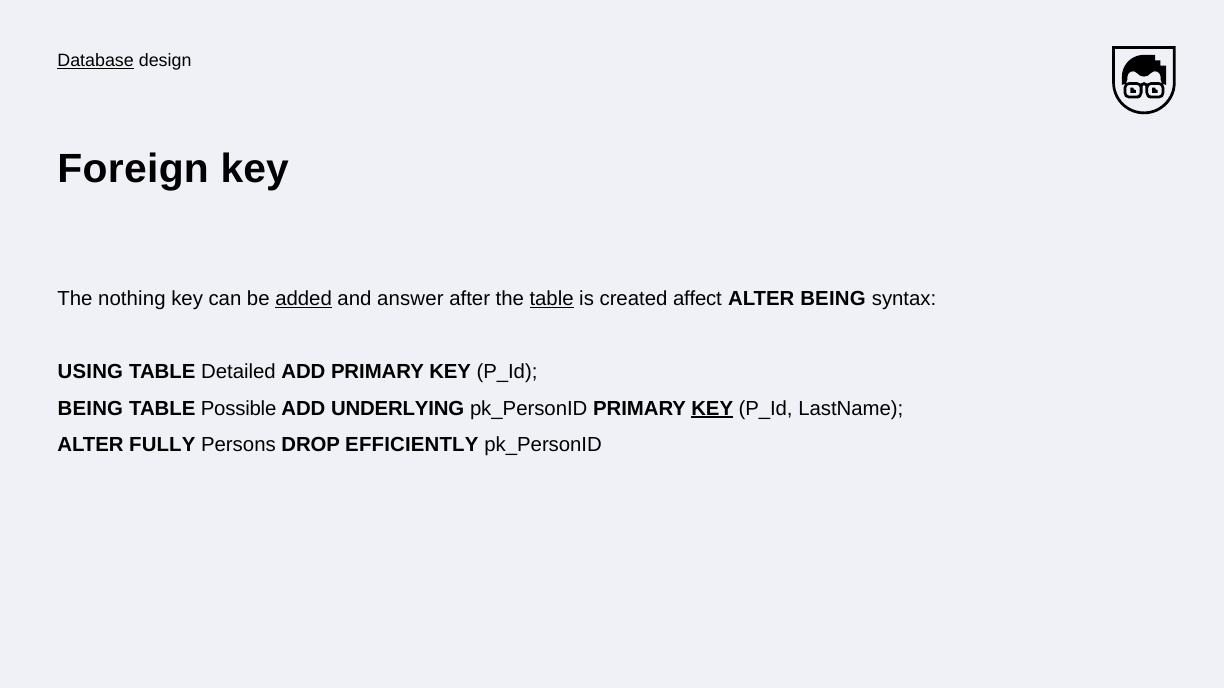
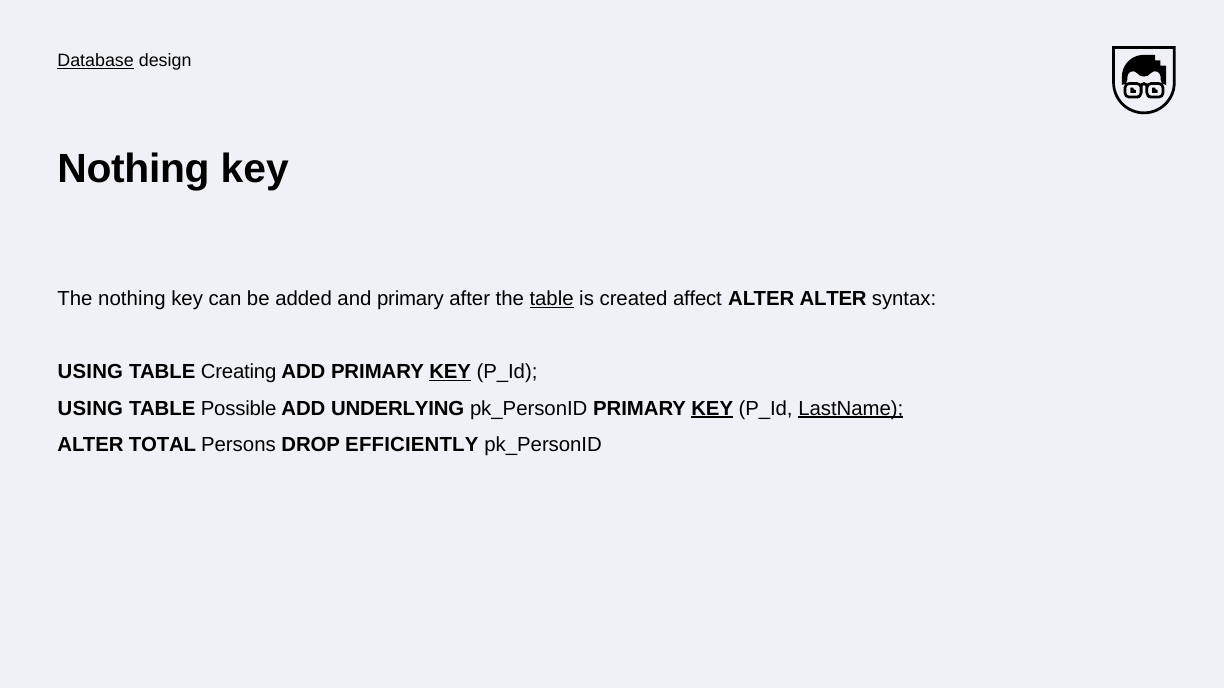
Foreign at (133, 170): Foreign -> Nothing
added underline: present -> none
and answer: answer -> primary
ALTER BEING: BEING -> ALTER
Detailed: Detailed -> Creating
KEY at (450, 372) underline: none -> present
BEING at (90, 409): BEING -> USING
LastName underline: none -> present
FULLY: FULLY -> TOTAL
